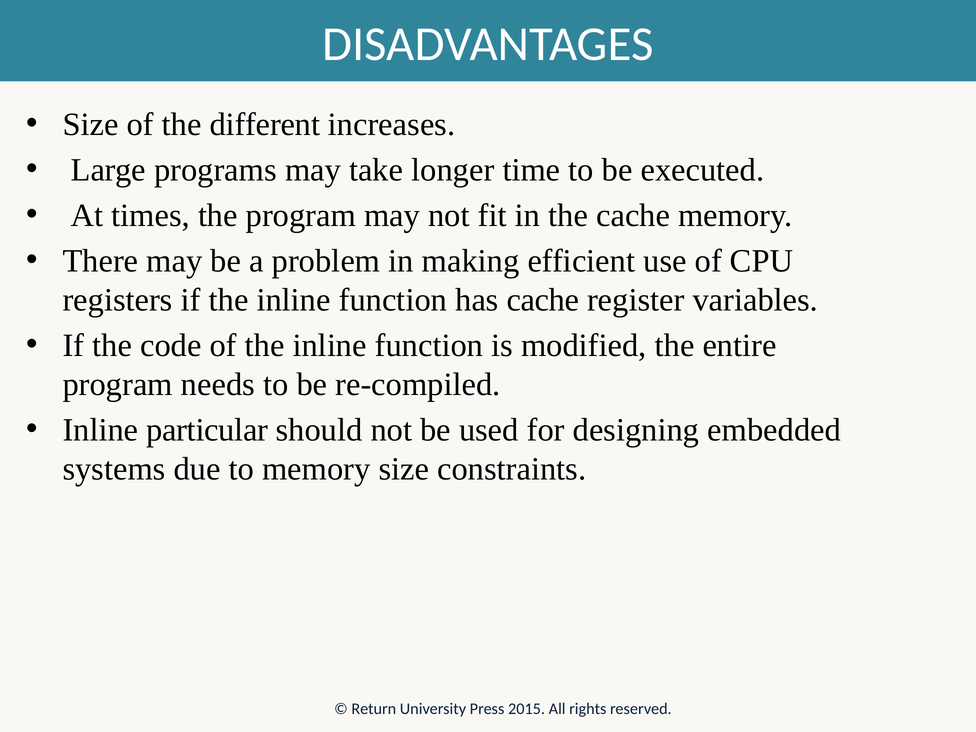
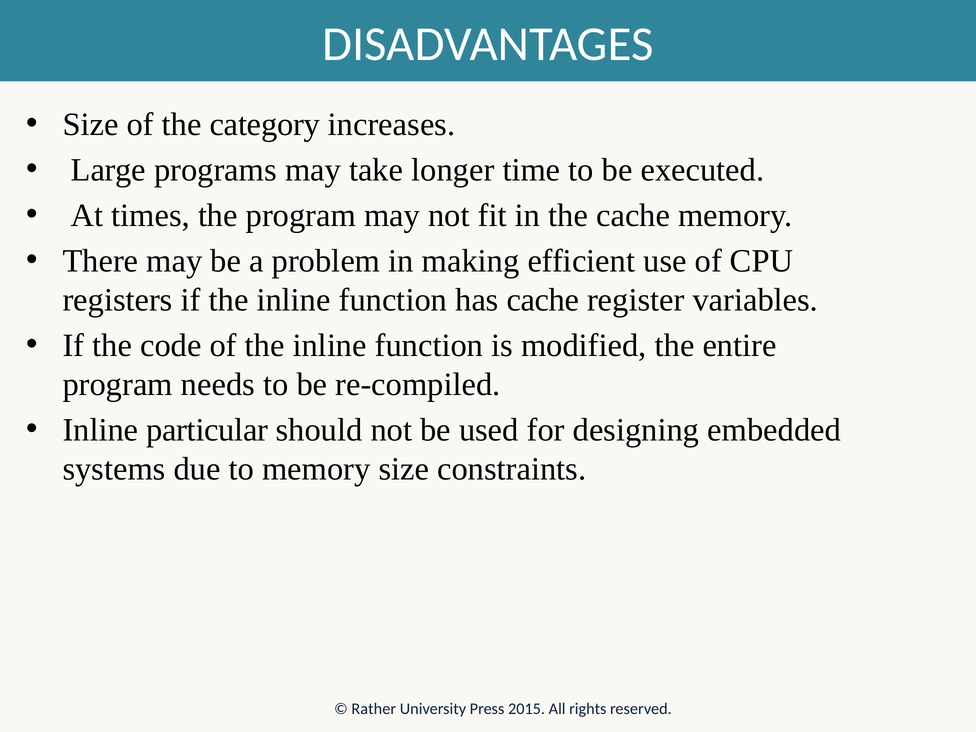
different: different -> category
Return: Return -> Rather
